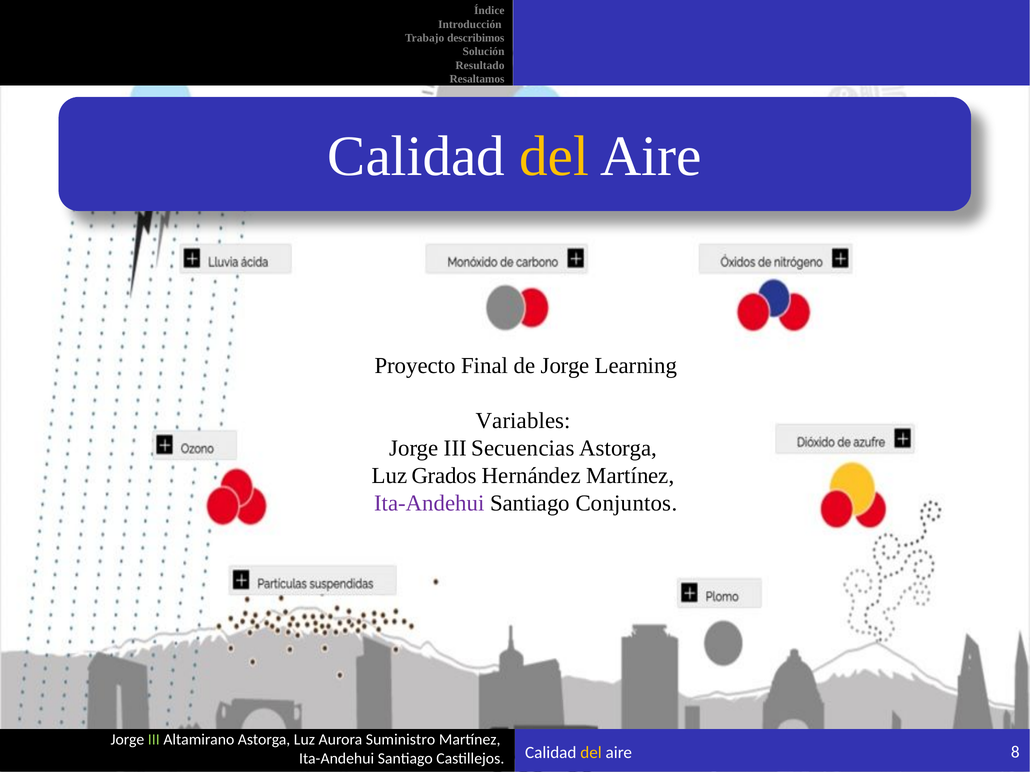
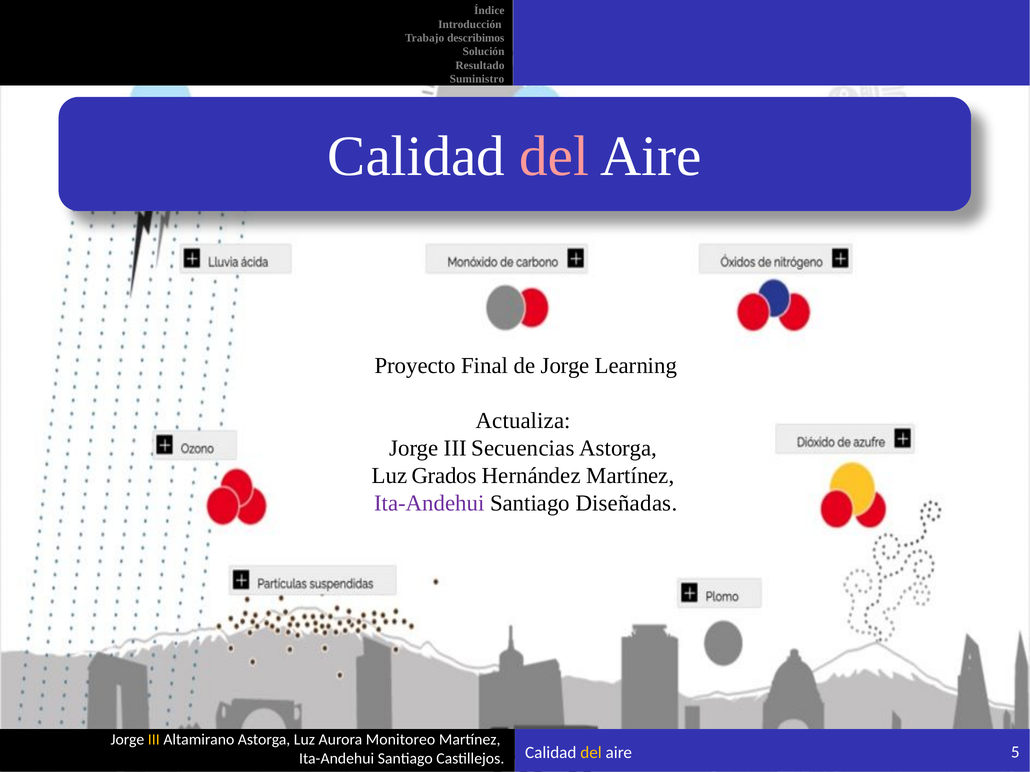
Resaltamos: Resaltamos -> Suministro
del at (554, 156) colour: yellow -> pink
Variables: Variables -> Actualiza
Conjuntos: Conjuntos -> Diseñadas
III at (154, 740) colour: light green -> yellow
Suministro: Suministro -> Monitoreo
8: 8 -> 5
